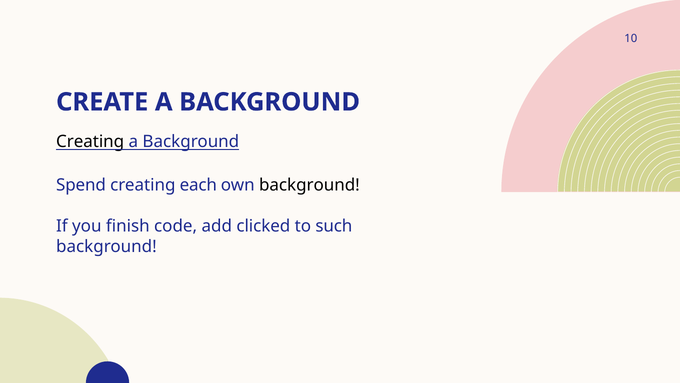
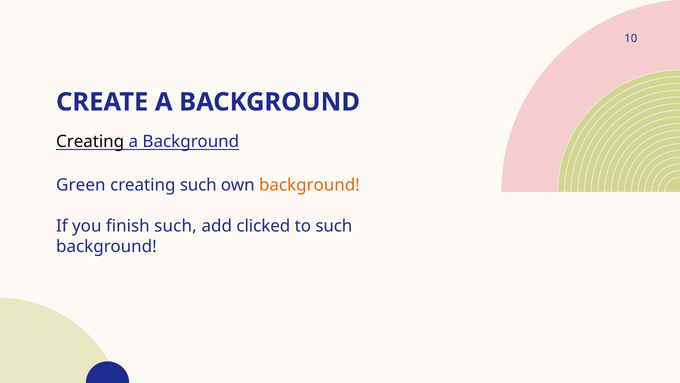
Spend: Spend -> Green
creating each: each -> such
background at (309, 185) colour: black -> orange
finish code: code -> such
